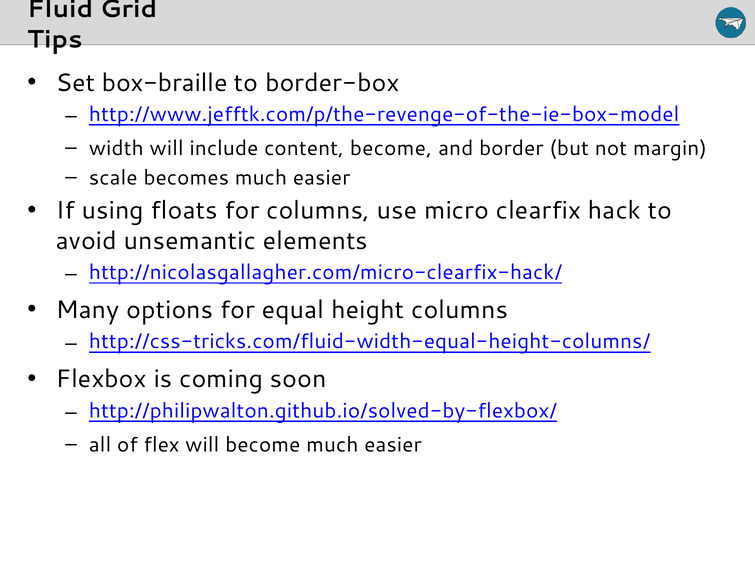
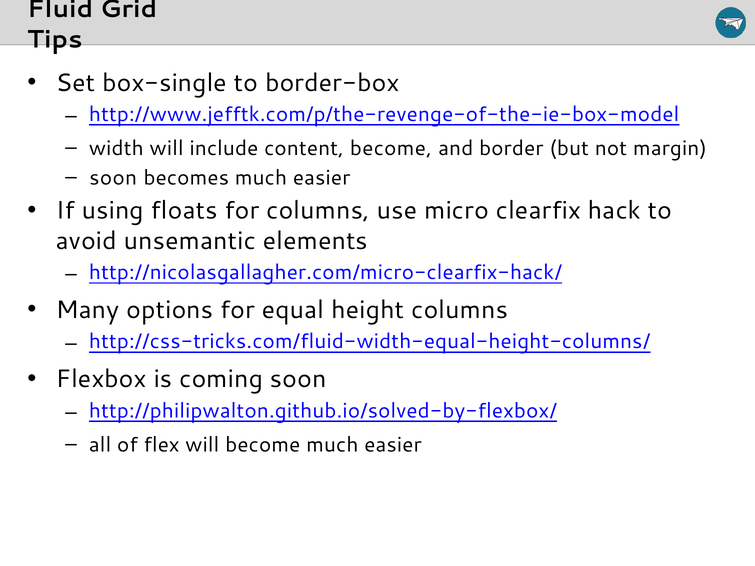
box-braille: box-braille -> box-single
scale at (113, 178): scale -> soon
